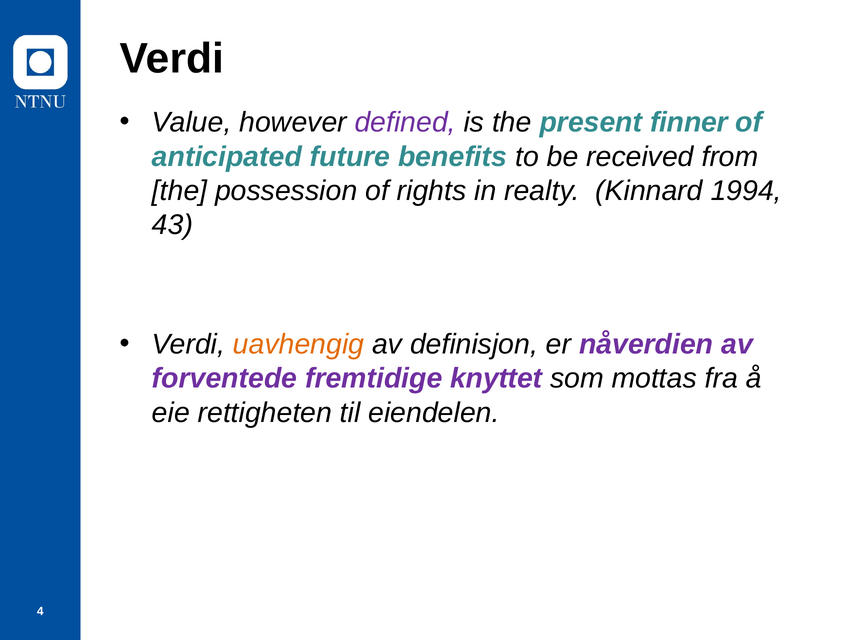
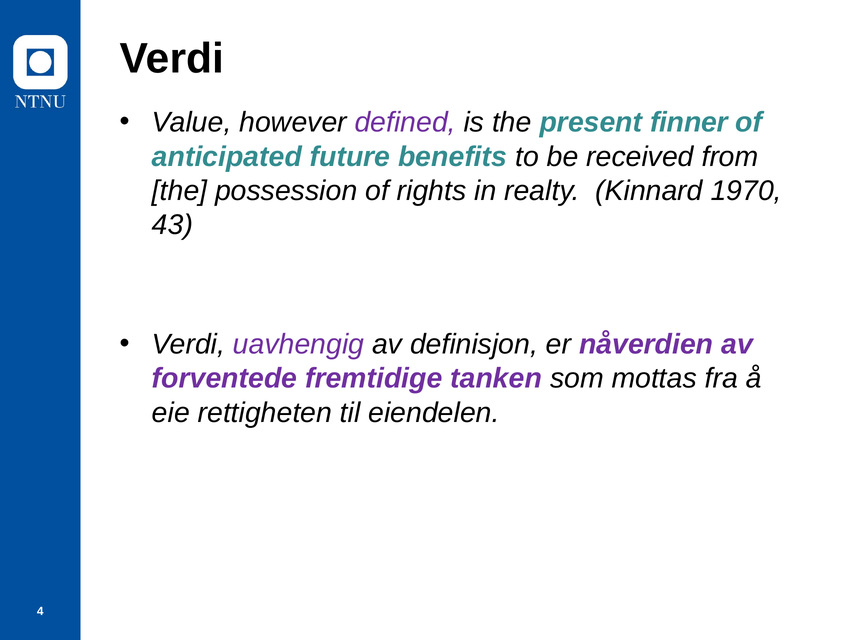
1994: 1994 -> 1970
uavhengig colour: orange -> purple
knyttet: knyttet -> tanken
